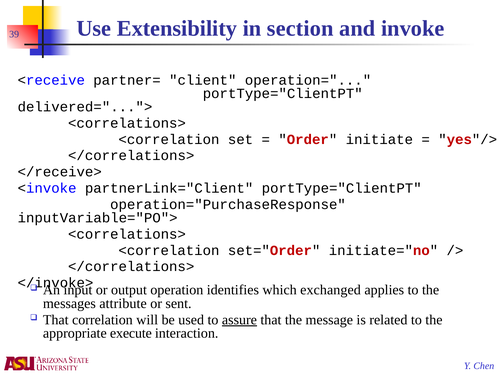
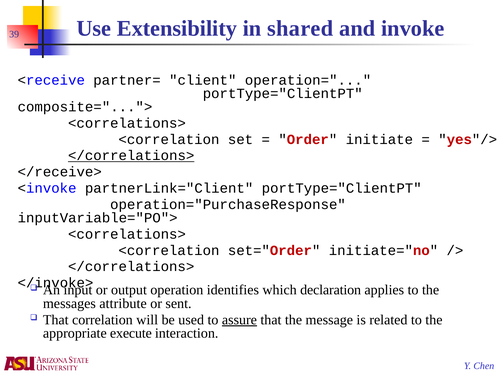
section: section -> shared
delivered="...">: delivered="..."> -> composite="...">
</correlations> at (131, 156) underline: none -> present
exchanged: exchanged -> declaration
